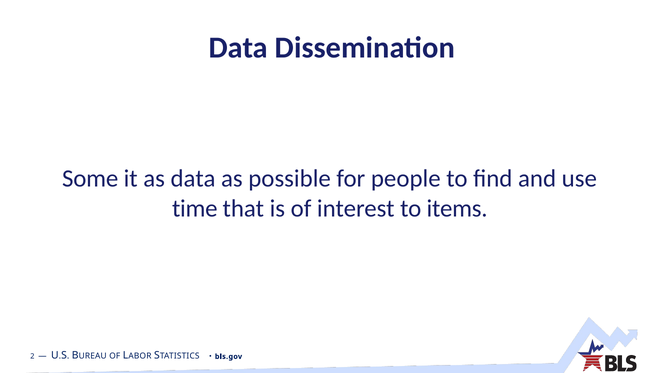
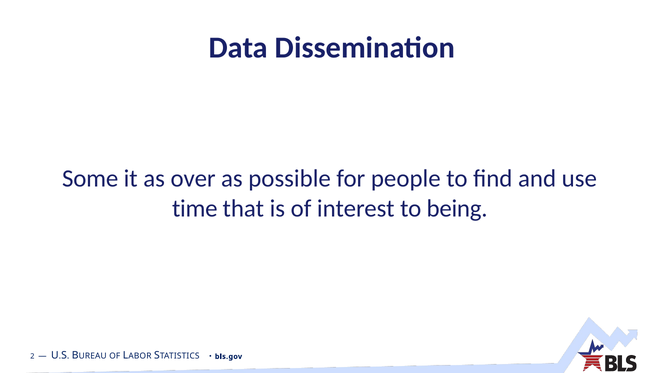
as data: data -> over
items: items -> being
